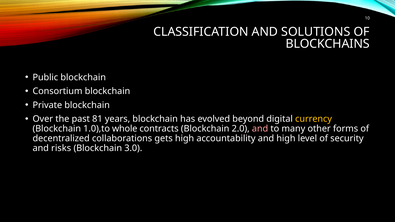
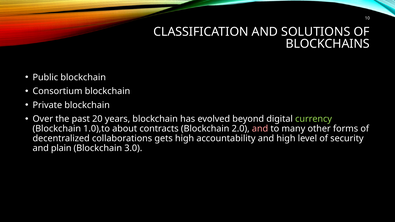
81: 81 -> 20
currency colour: yellow -> light green
whole: whole -> about
risks: risks -> plain
